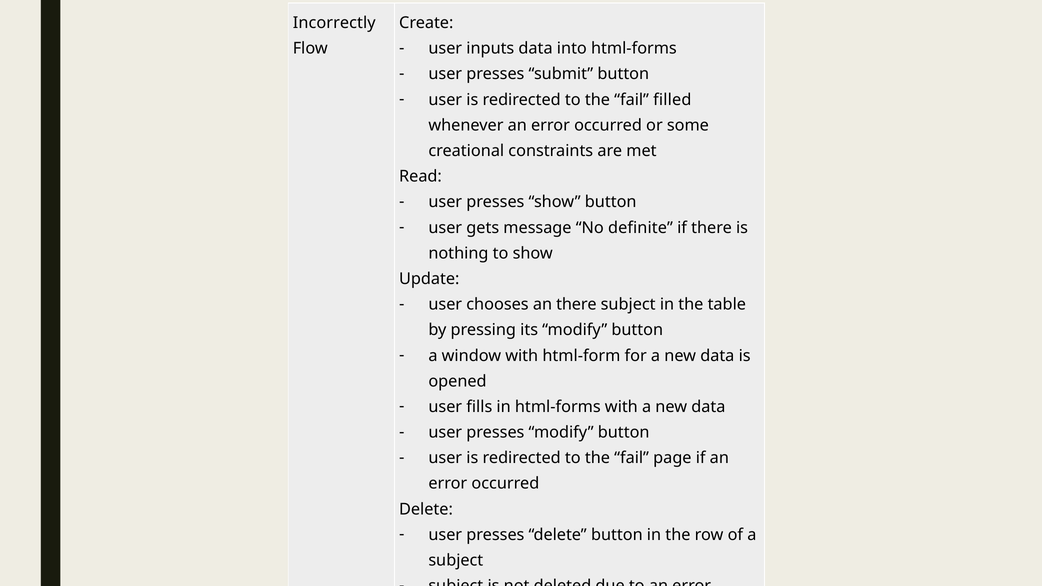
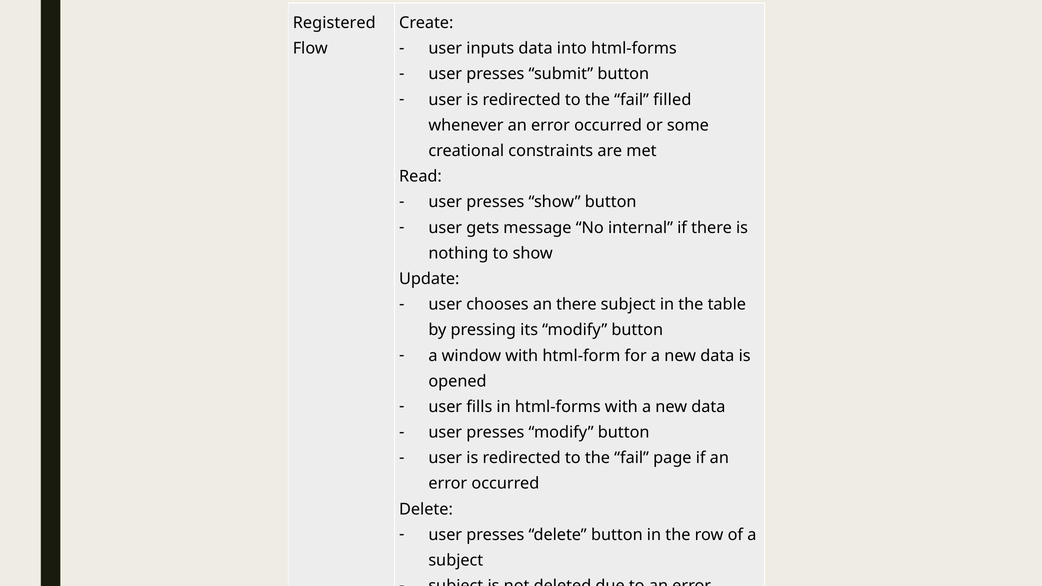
Incorrectly: Incorrectly -> Registered
definite: definite -> internal
